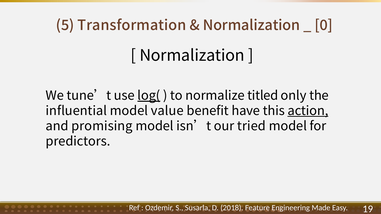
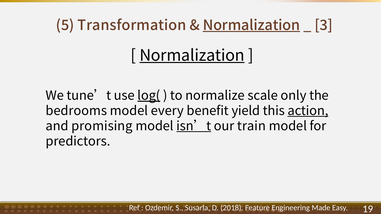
Normalization at (251, 25) underline: none -> present
0: 0 -> 3
Normalization at (192, 56) underline: none -> present
titled: titled -> scale
influential: influential -> bedrooms
value: value -> every
have: have -> yield
isn’t underline: none -> present
tried: tried -> train
